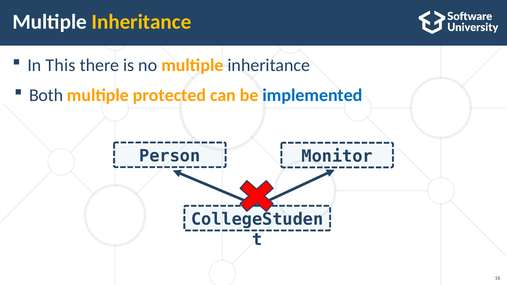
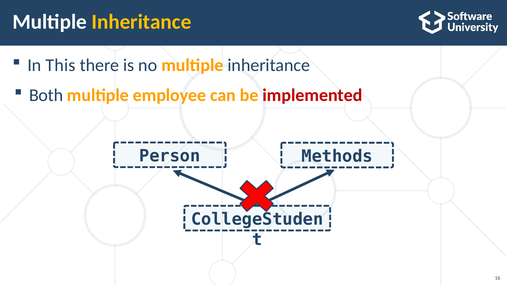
protected: protected -> employee
implemented colour: blue -> red
Monitor: Monitor -> Methods
